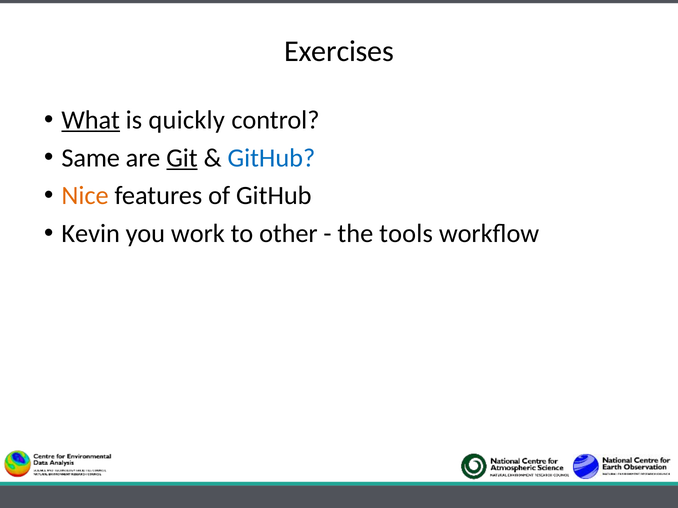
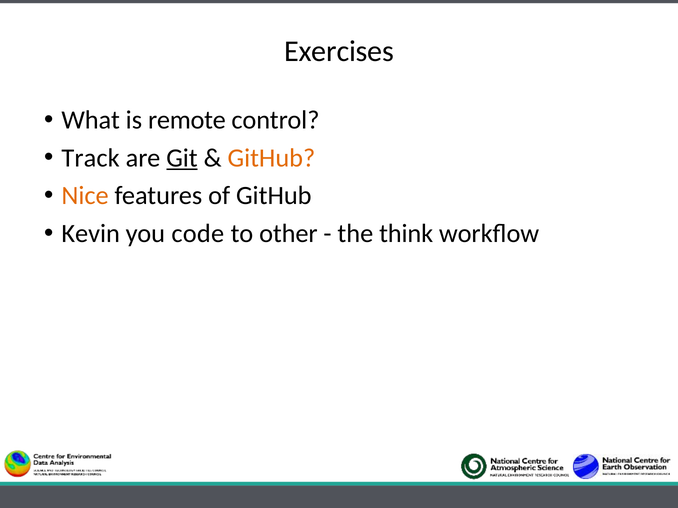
What underline: present -> none
quickly: quickly -> remote
Same: Same -> Track
GitHub at (271, 158) colour: blue -> orange
work: work -> code
tools: tools -> think
